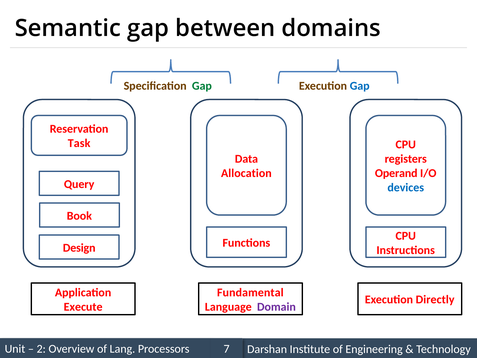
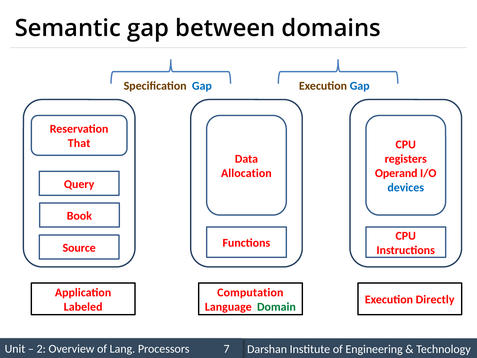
Gap at (202, 86) colour: green -> blue
Task: Task -> That
Design: Design -> Source
Fundamental: Fundamental -> Computation
Execute: Execute -> Labeled
Domain colour: purple -> green
